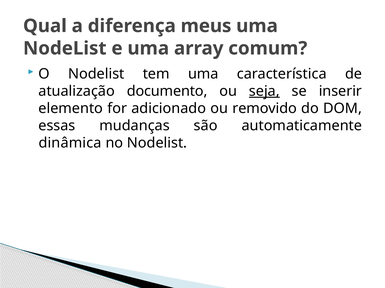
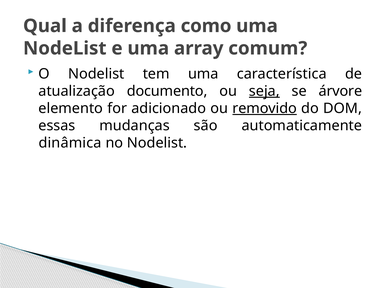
meus: meus -> como
inserir: inserir -> árvore
removido underline: none -> present
